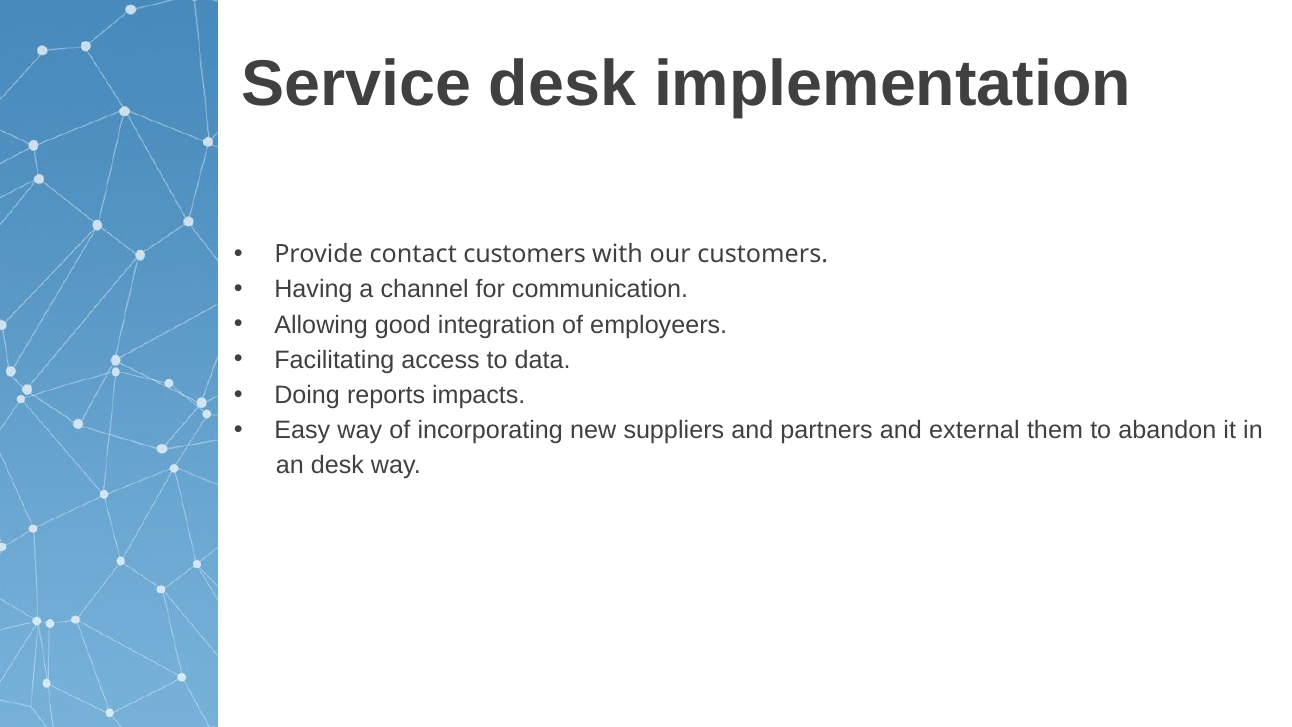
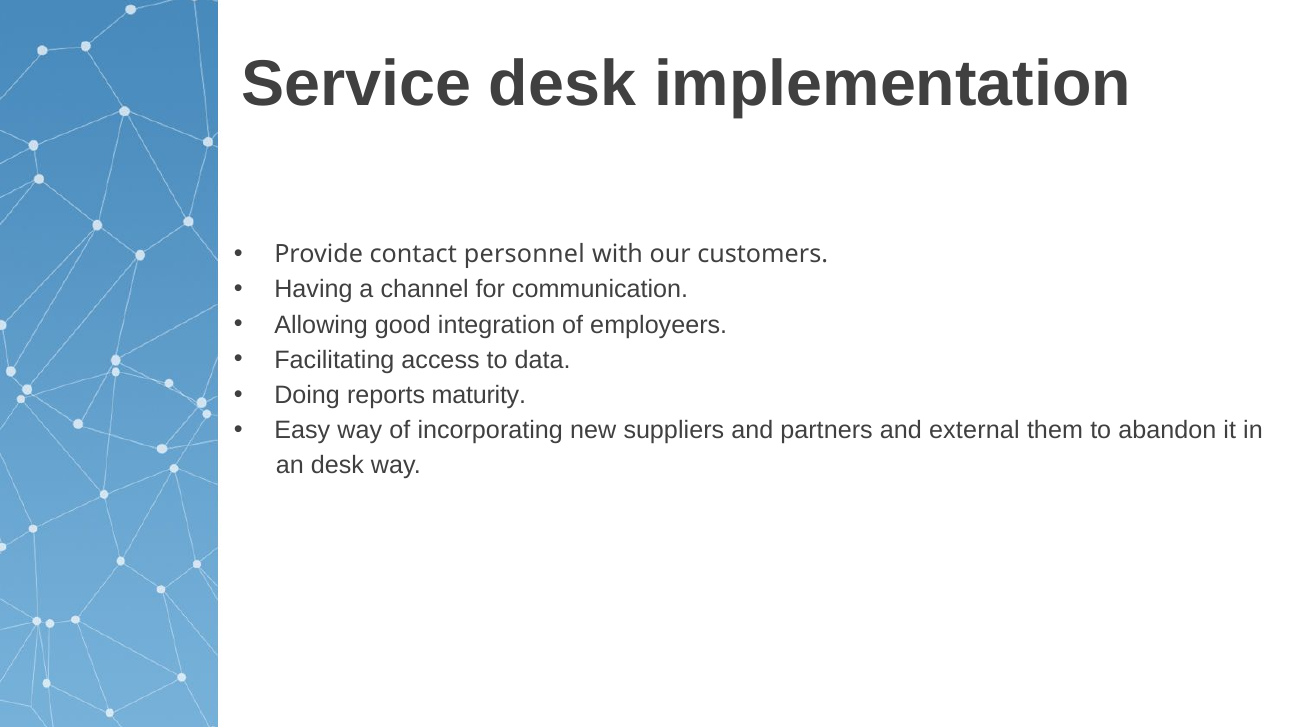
contact customers: customers -> personnel
impacts: impacts -> maturity
